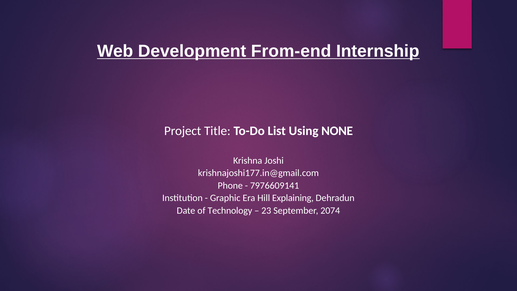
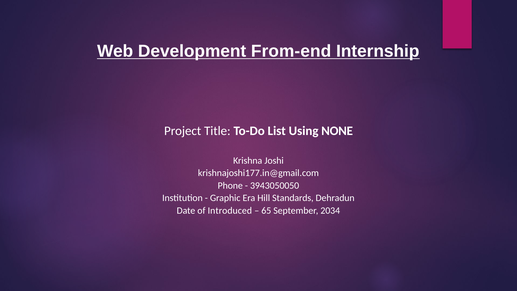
7976609141: 7976609141 -> 3943050050
Explaining: Explaining -> Standards
Technology: Technology -> Introduced
23: 23 -> 65
2074: 2074 -> 2034
